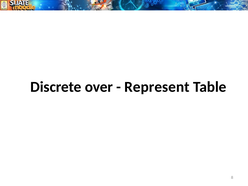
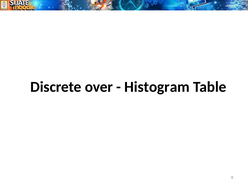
Represent: Represent -> Histogram
